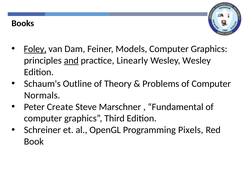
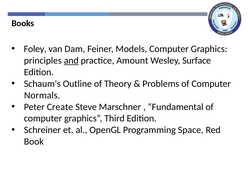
Foley underline: present -> none
Linearly: Linearly -> Amount
Wesley Wesley: Wesley -> Surface
Pixels: Pixels -> Space
